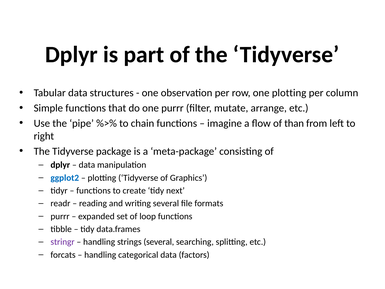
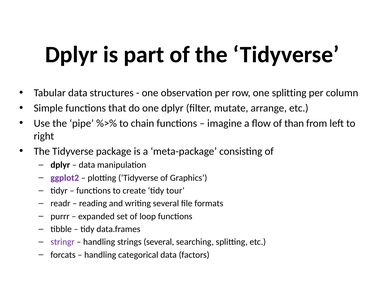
one plotting: plotting -> splitting
one purrr: purrr -> dplyr
ggplot2 colour: blue -> purple
next: next -> tour
